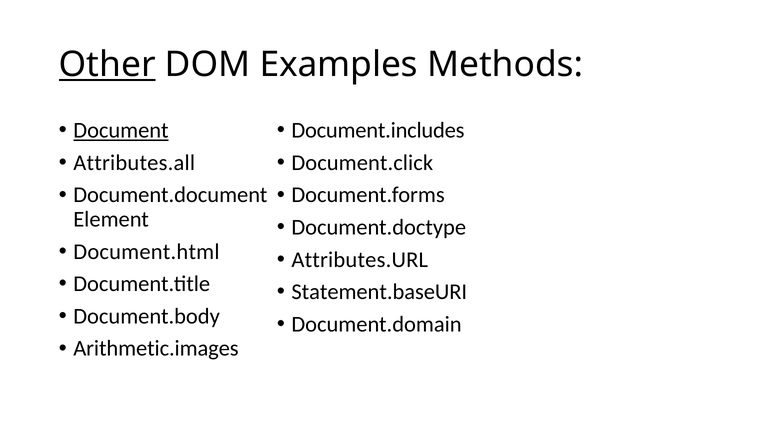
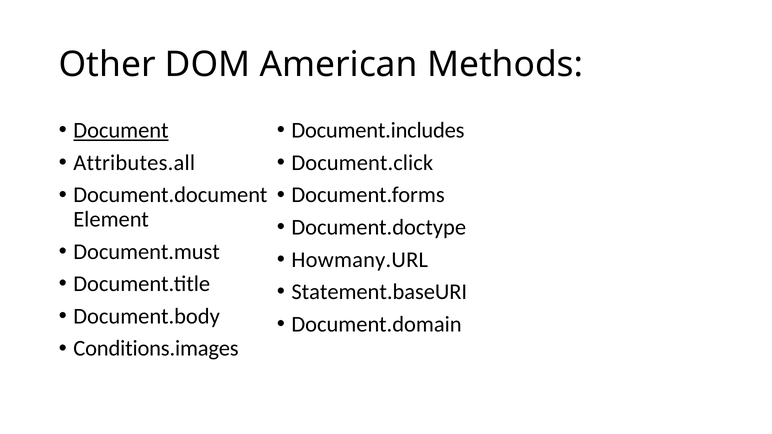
Other underline: present -> none
Examples: Examples -> American
Document.html: Document.html -> Document.must
Attributes.URL: Attributes.URL -> Howmany.URL
Arithmetic.images: Arithmetic.images -> Conditions.images
